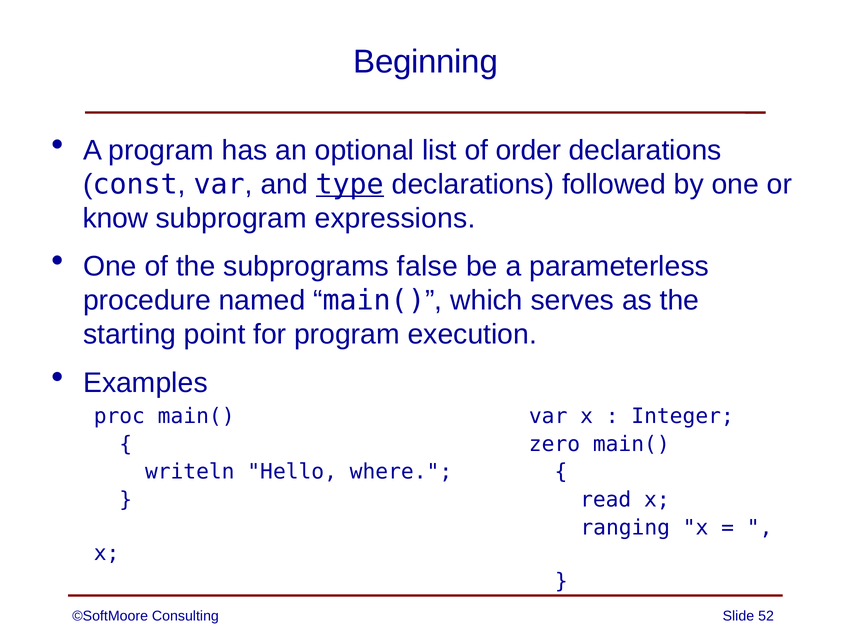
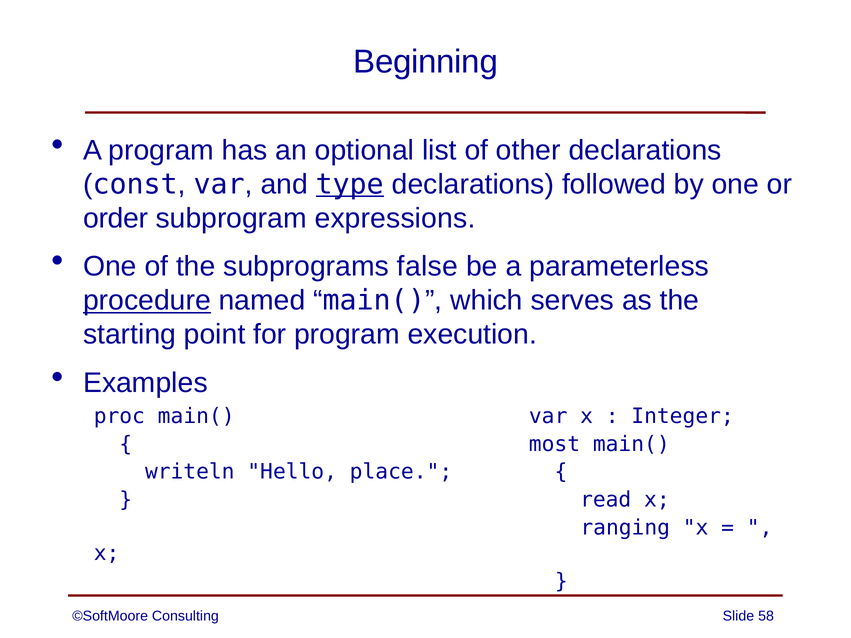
order: order -> other
know: know -> order
procedure underline: none -> present
zero: zero -> most
where: where -> place
52: 52 -> 58
